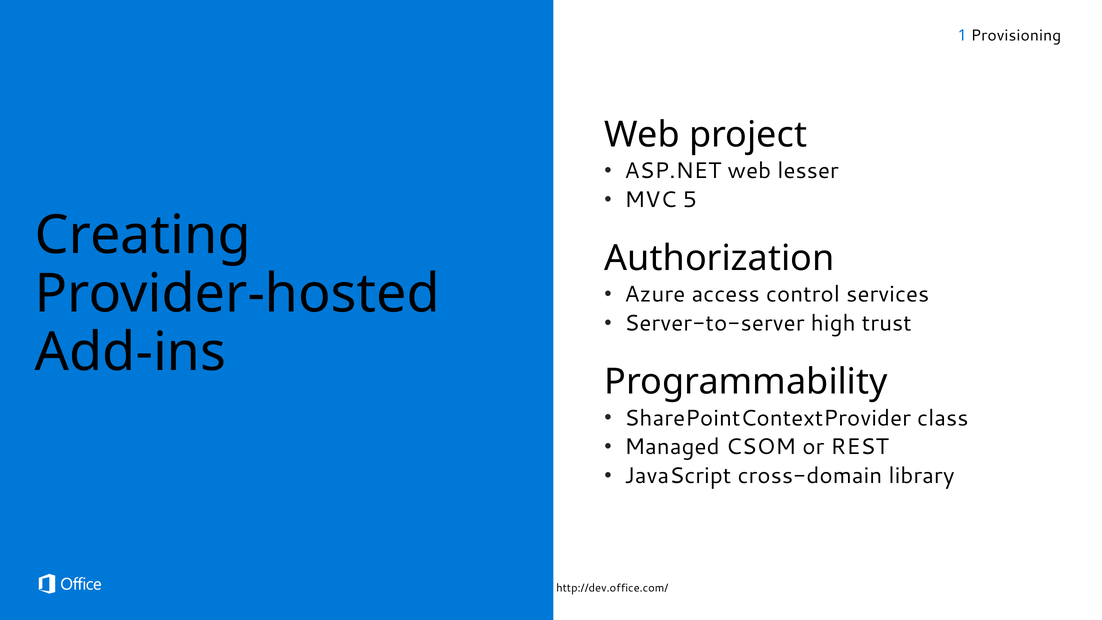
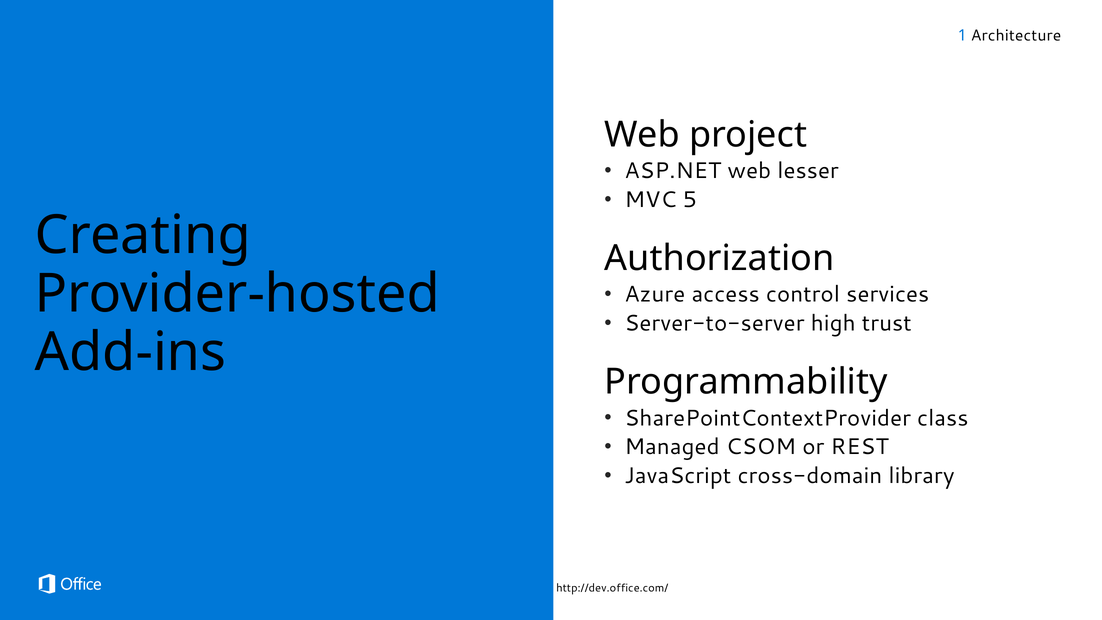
Provisioning: Provisioning -> Architecture
